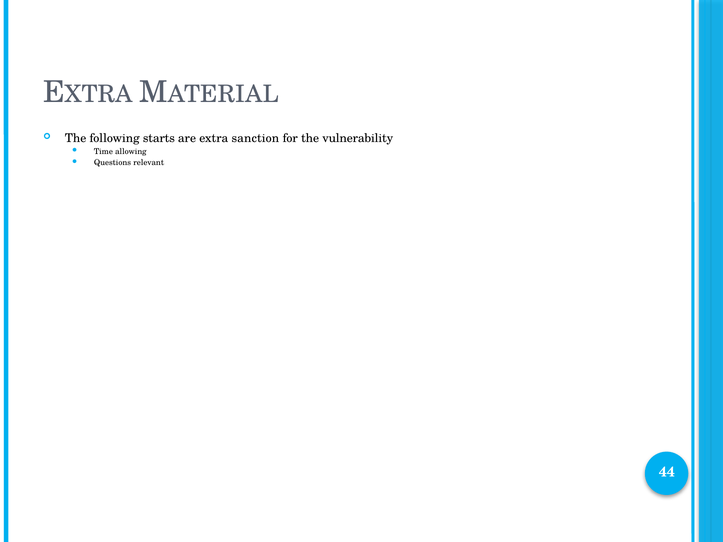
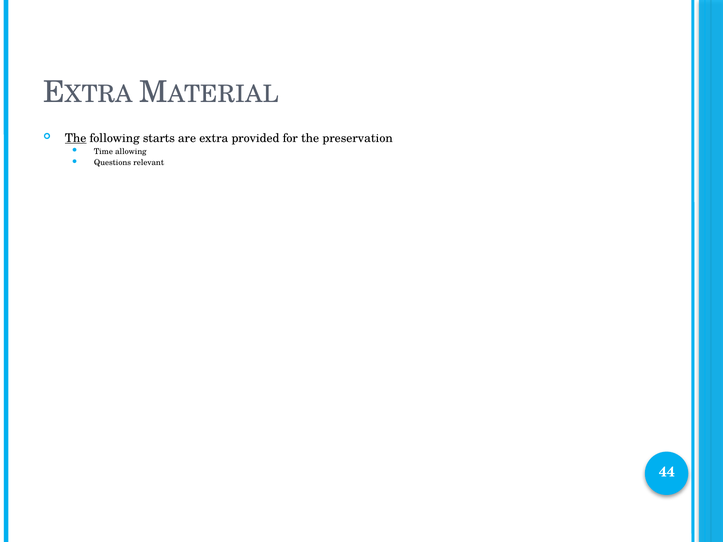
The at (76, 138) underline: none -> present
sanction: sanction -> provided
vulnerability: vulnerability -> preservation
